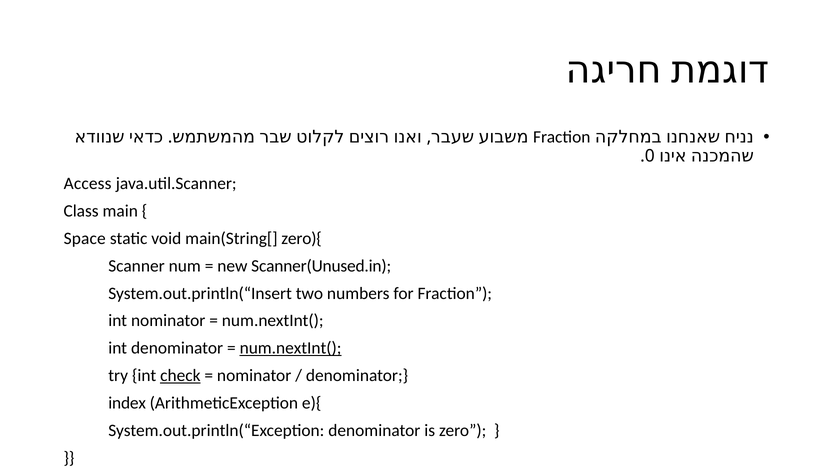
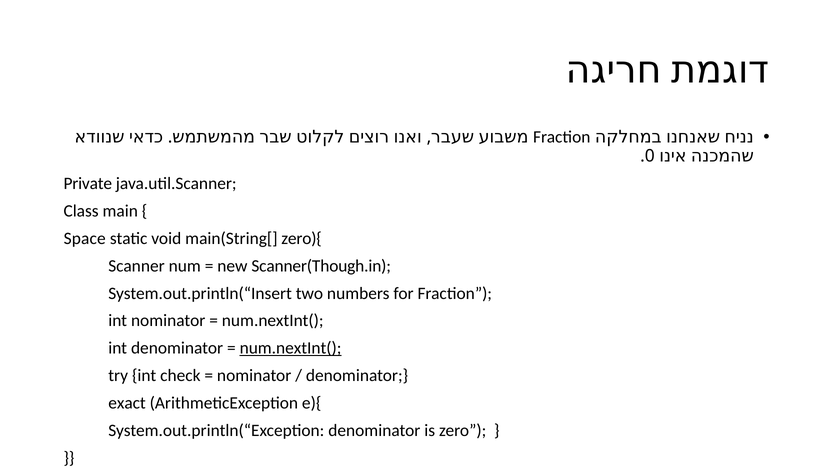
Access: Access -> Private
Scanner(Unused.in: Scanner(Unused.in -> Scanner(Though.in
check underline: present -> none
index: index -> exact
